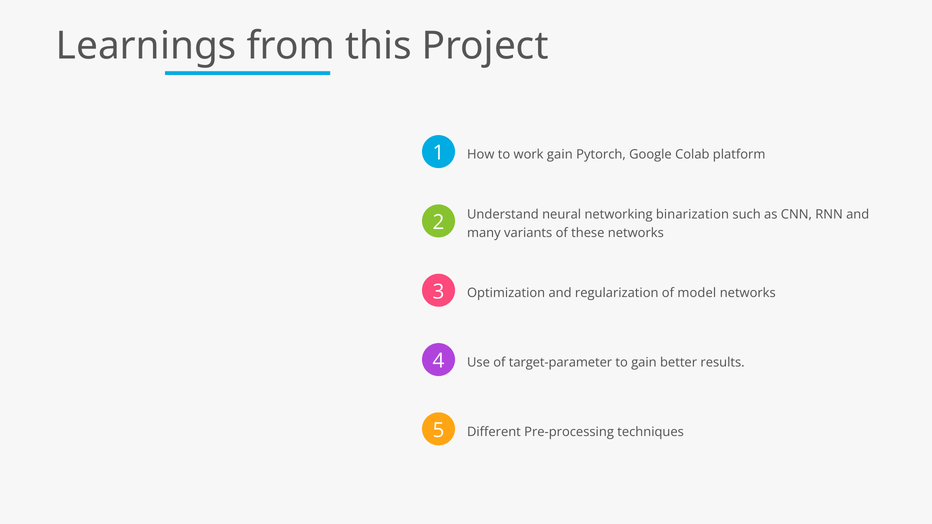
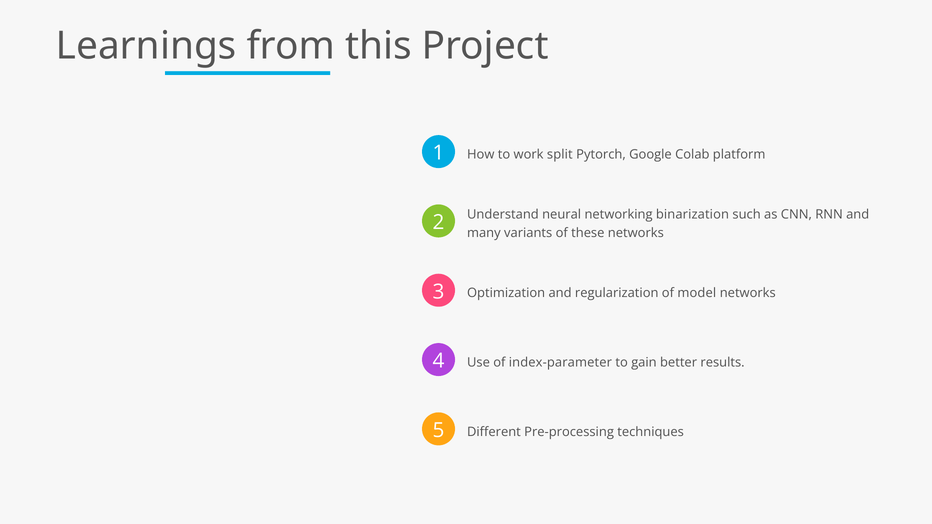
work gain: gain -> split
target-parameter: target-parameter -> index-parameter
